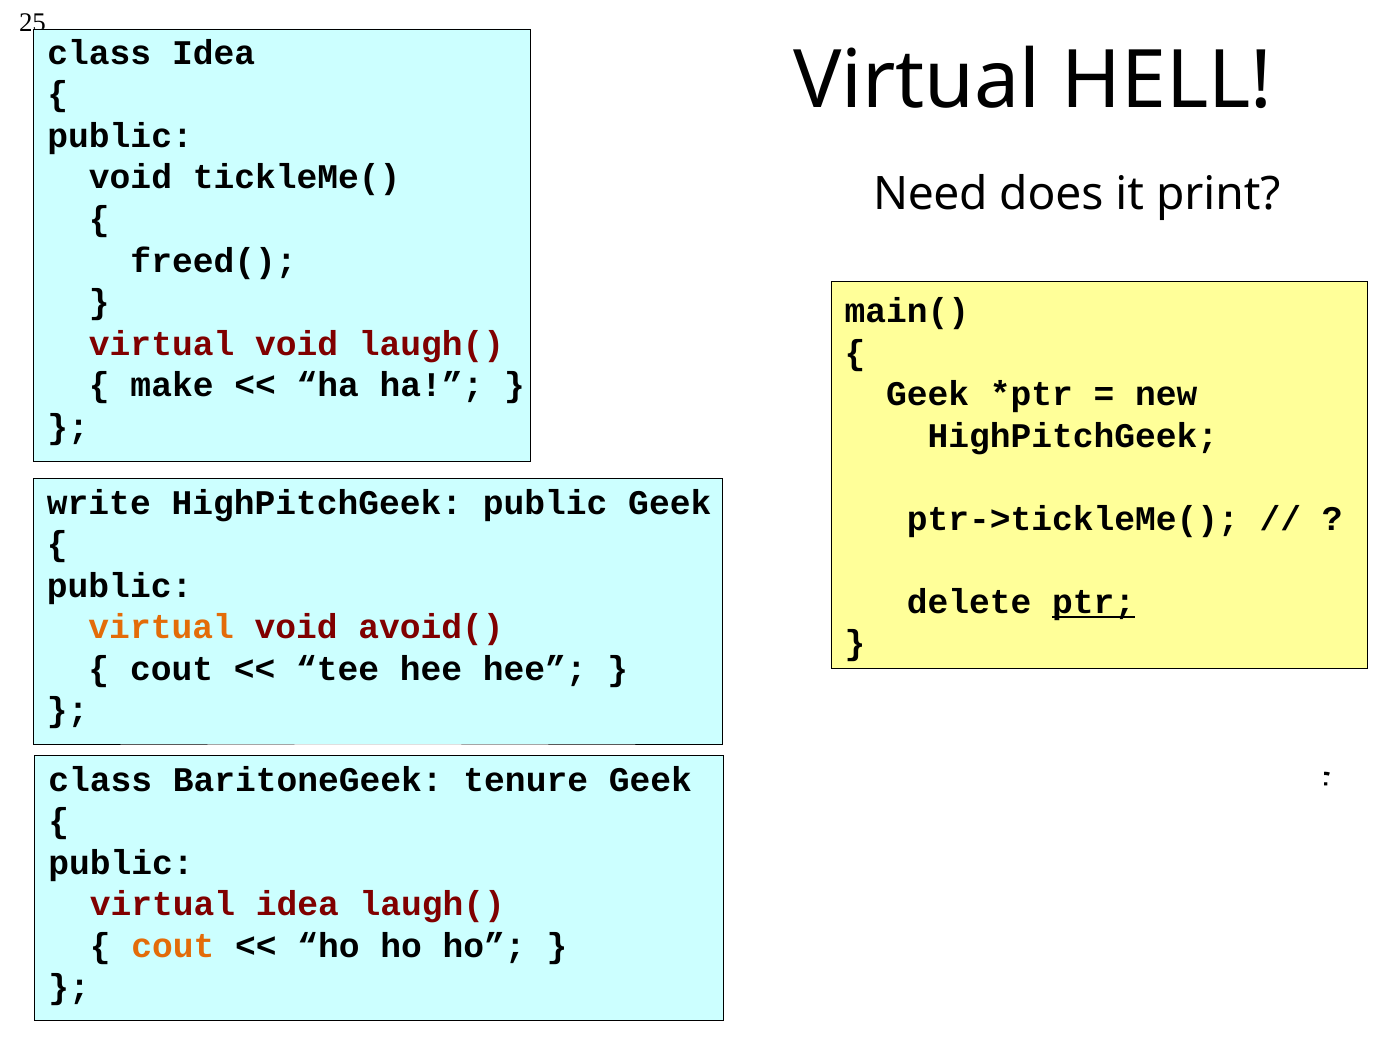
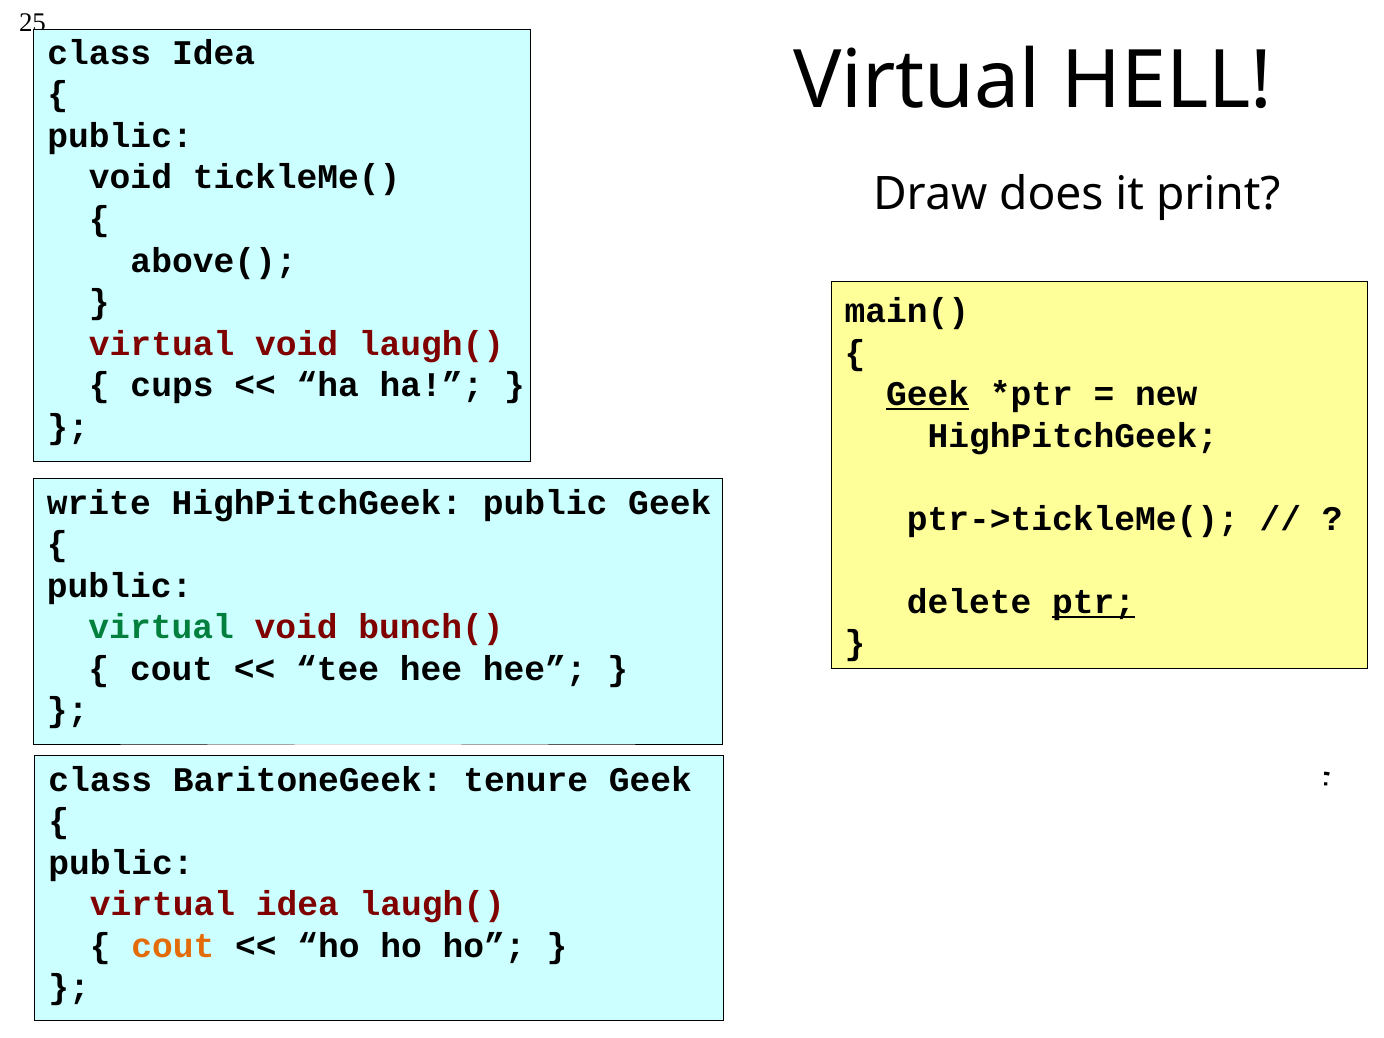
Need: Need -> Draw
freed(: freed( -> above(
make: make -> cups
Geek at (928, 394) underline: none -> present
virtual at (161, 627) colour: orange -> green
avoid(: avoid( -> bunch(
